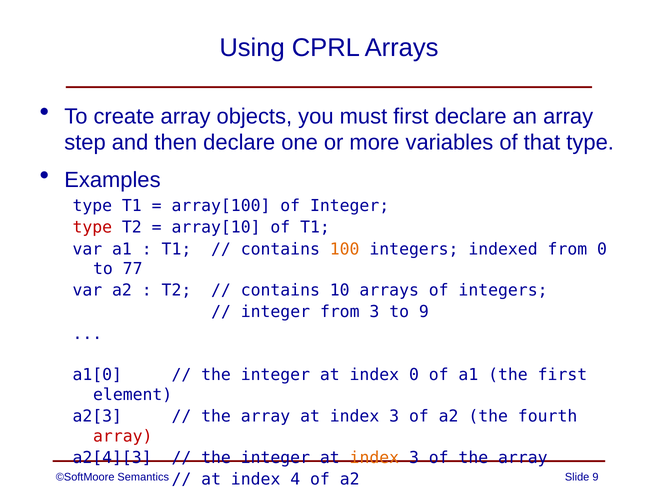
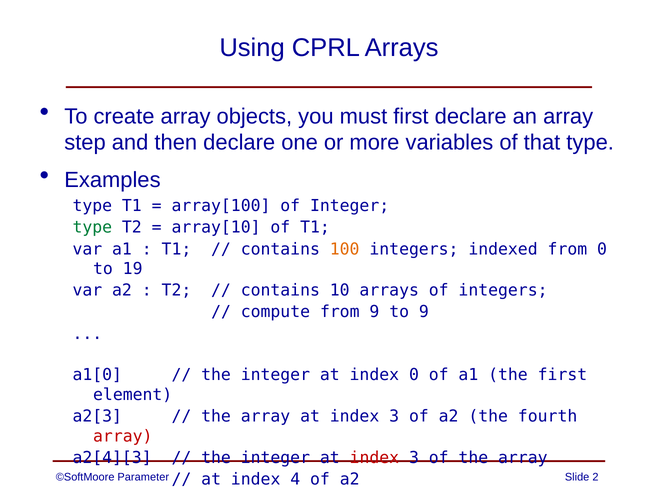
type at (92, 227) colour: red -> green
77: 77 -> 19
integer at (275, 312): integer -> compute
from 3: 3 -> 9
index at (374, 457) colour: orange -> red
Semantics: Semantics -> Parameter
Slide 9: 9 -> 2
